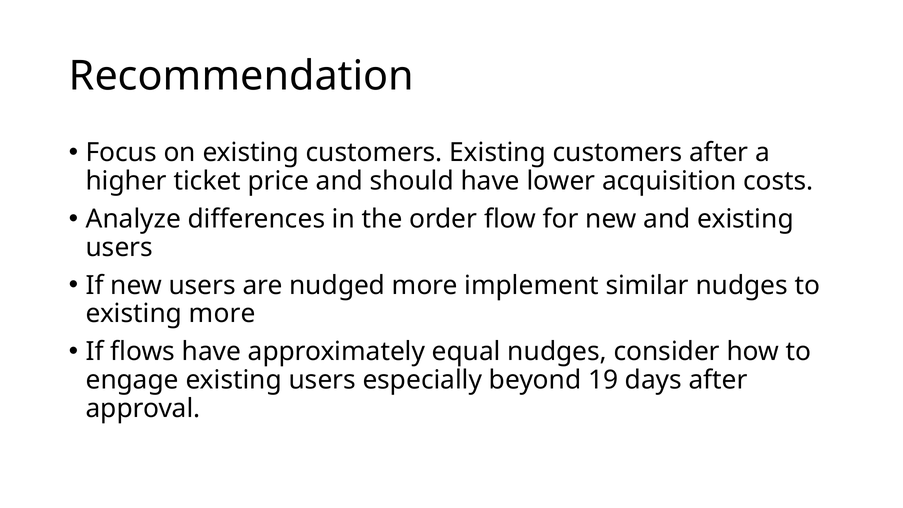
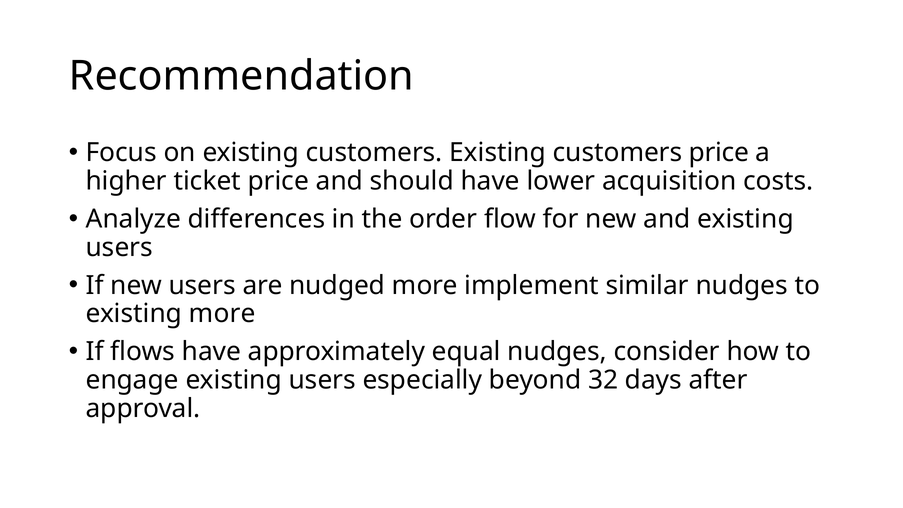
customers after: after -> price
19: 19 -> 32
